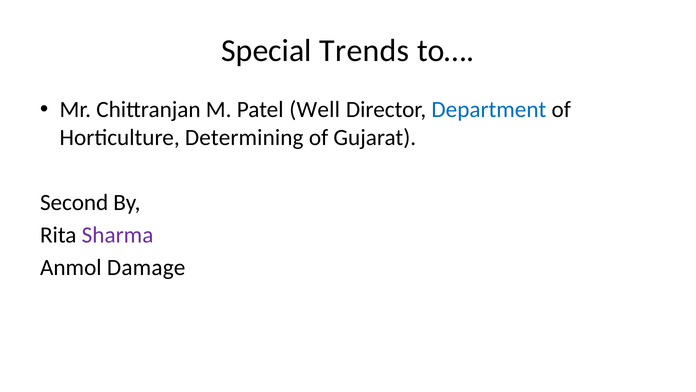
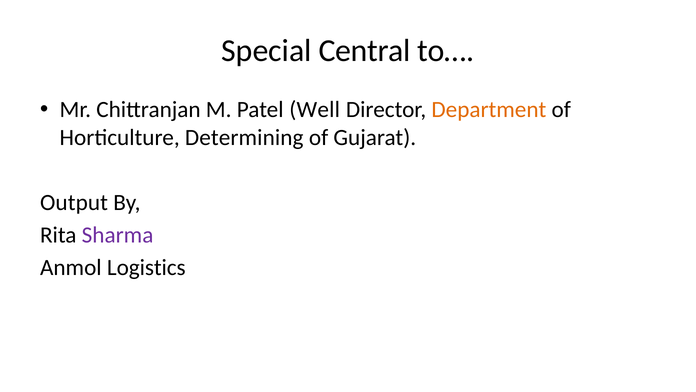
Trends: Trends -> Central
Department colour: blue -> orange
Second: Second -> Output
Damage: Damage -> Logistics
